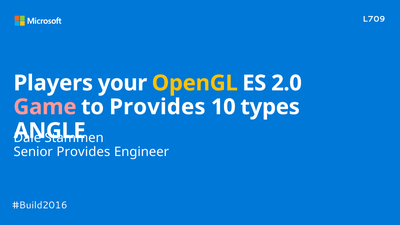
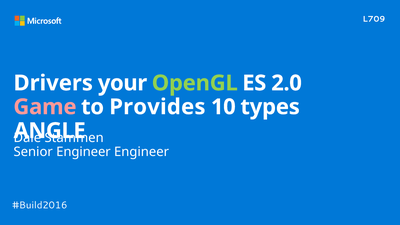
Players: Players -> Drivers
OpenGL colour: yellow -> light green
Senior Provides: Provides -> Engineer
